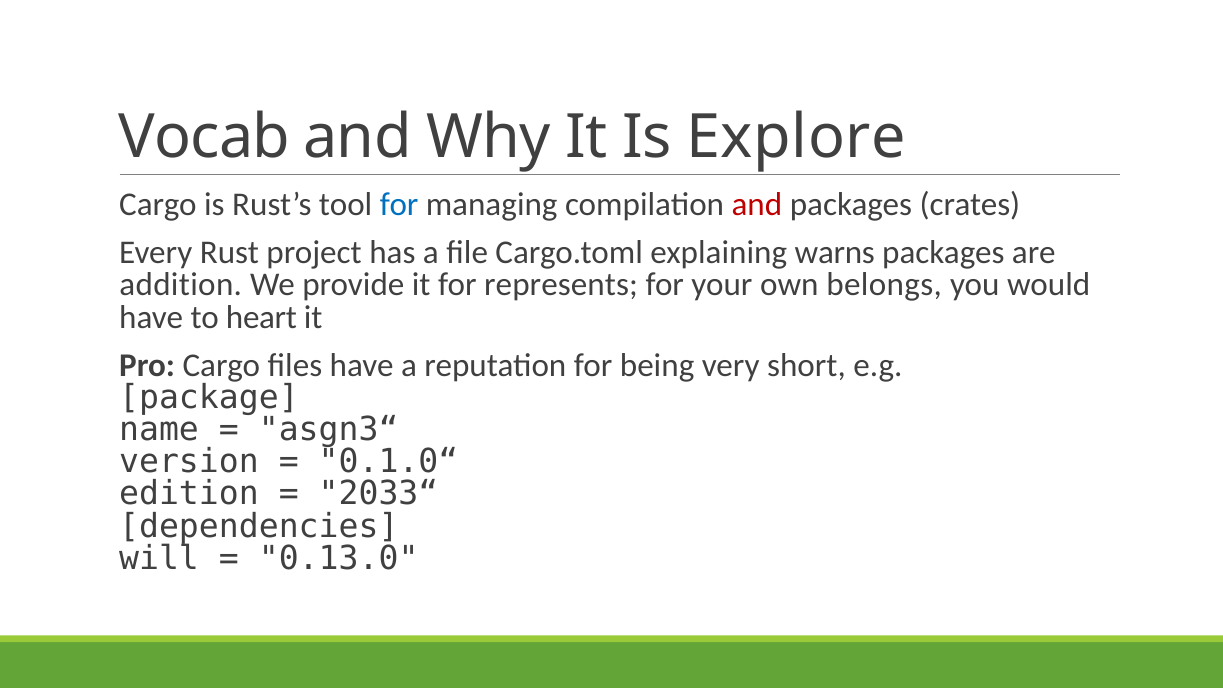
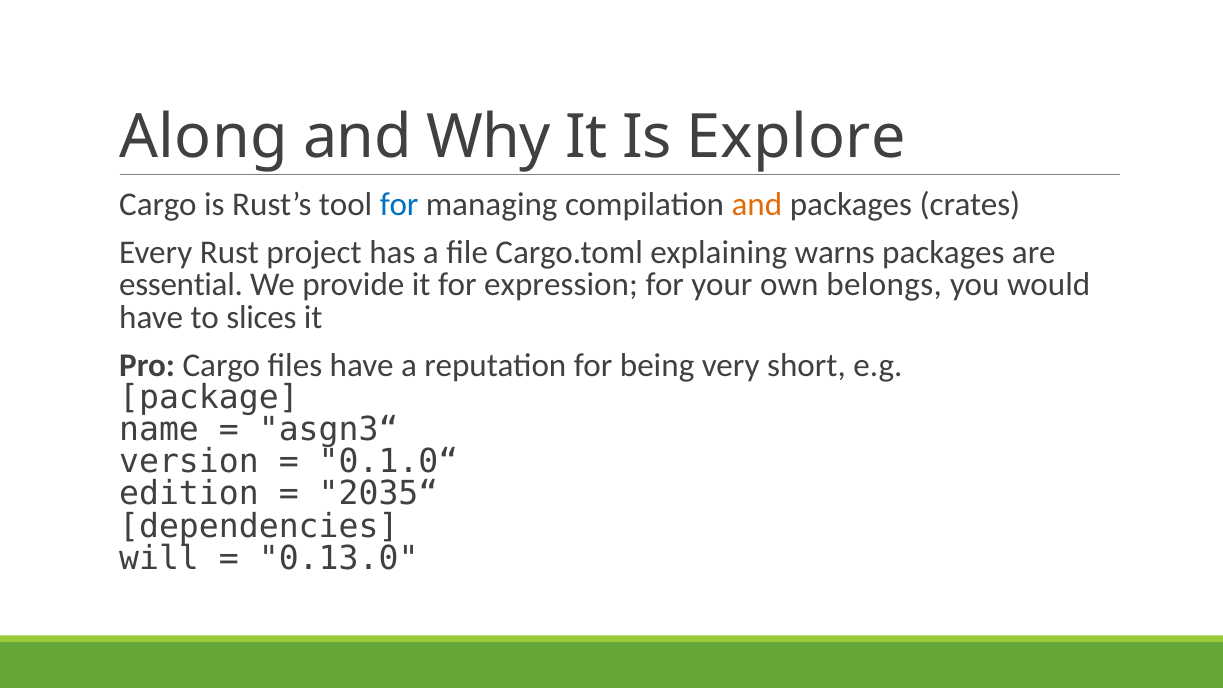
Vocab: Vocab -> Along
and at (757, 205) colour: red -> orange
addition: addition -> essential
represents: represents -> expression
heart: heart -> slices
2033“: 2033“ -> 2035“
